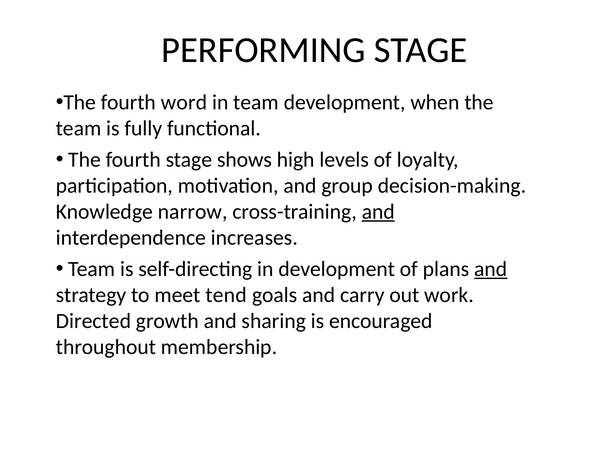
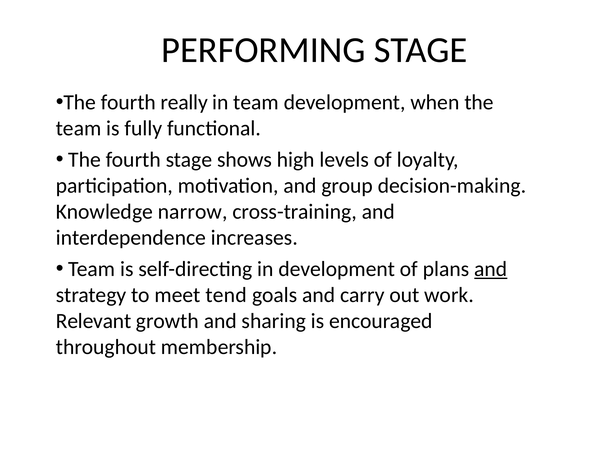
word: word -> really
and at (378, 211) underline: present -> none
Directed: Directed -> Relevant
